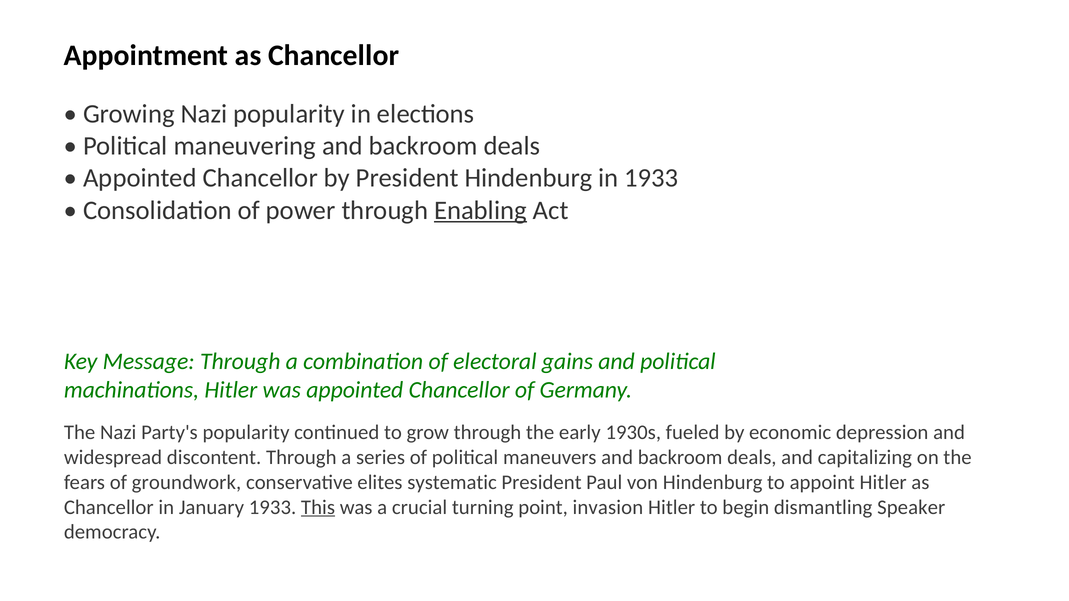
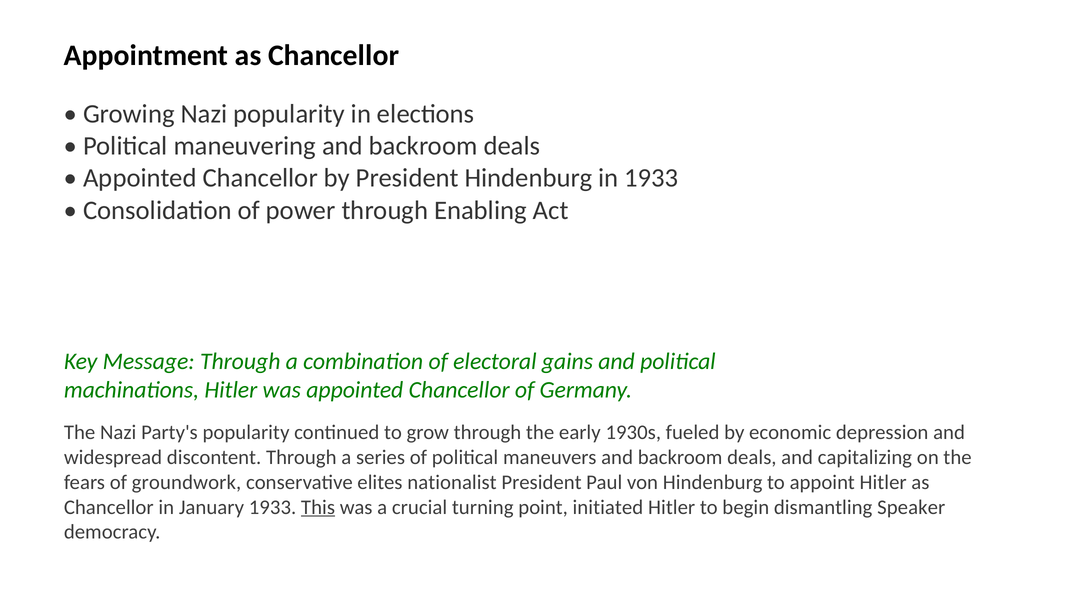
Enabling underline: present -> none
systematic: systematic -> nationalist
invasion: invasion -> initiated
